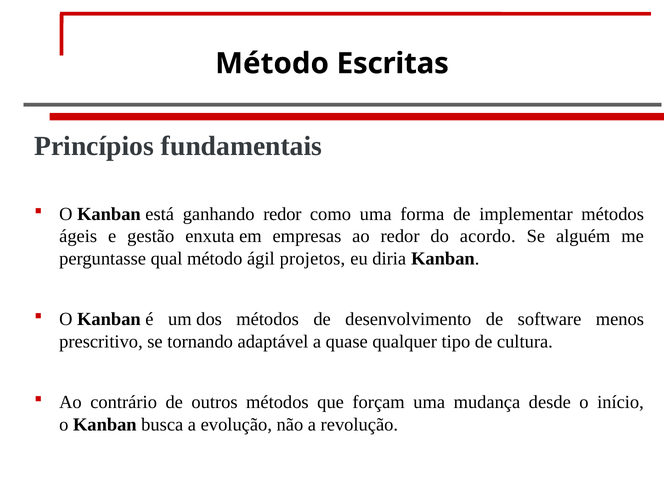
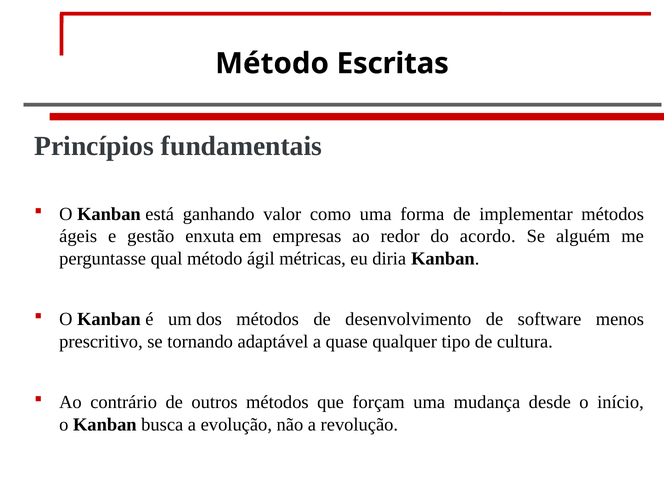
ganhando redor: redor -> valor
projetos: projetos -> métricas
